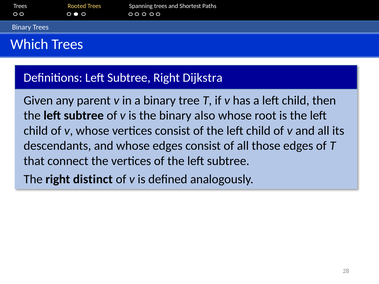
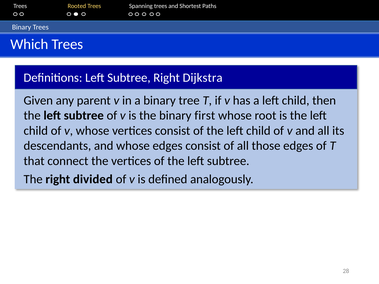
also: also -> first
distinct: distinct -> divided
